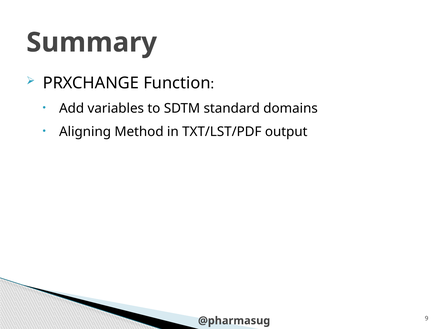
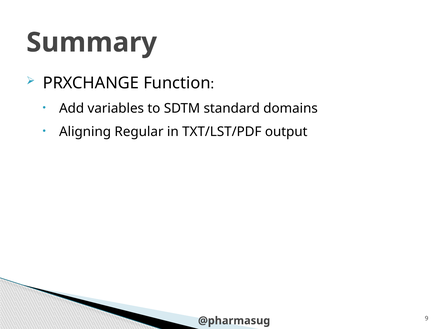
Method: Method -> Regular
